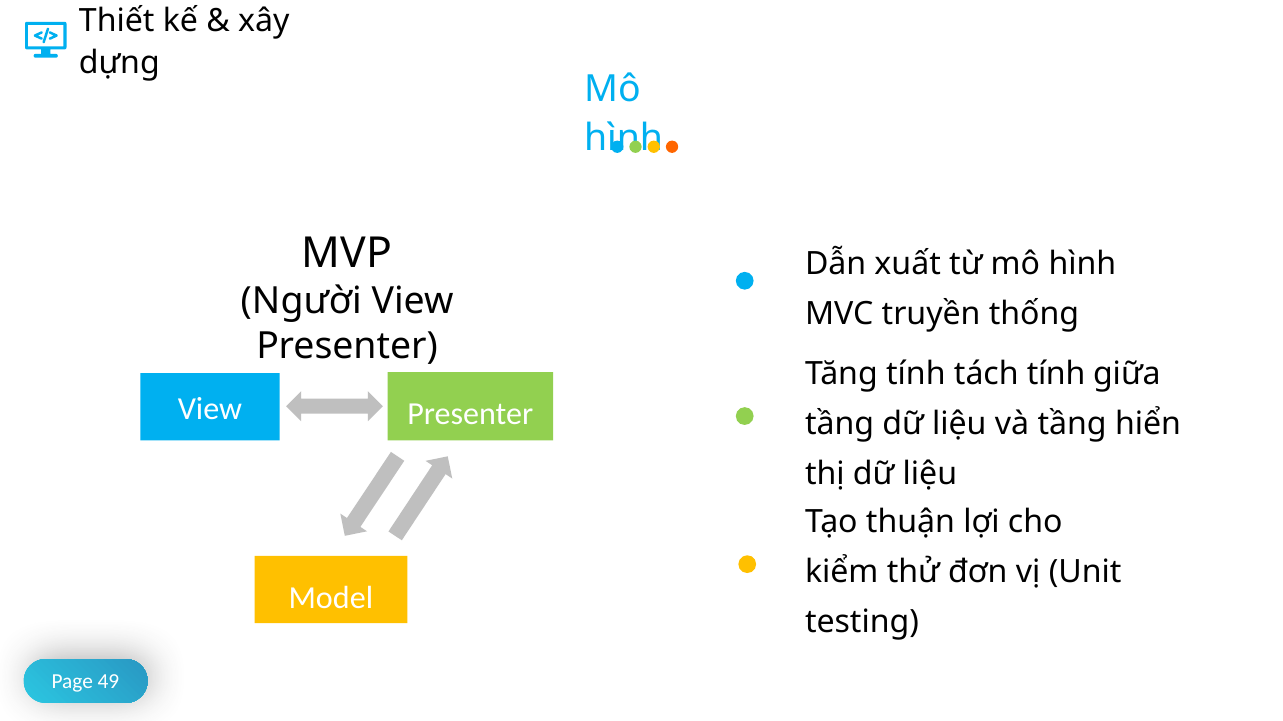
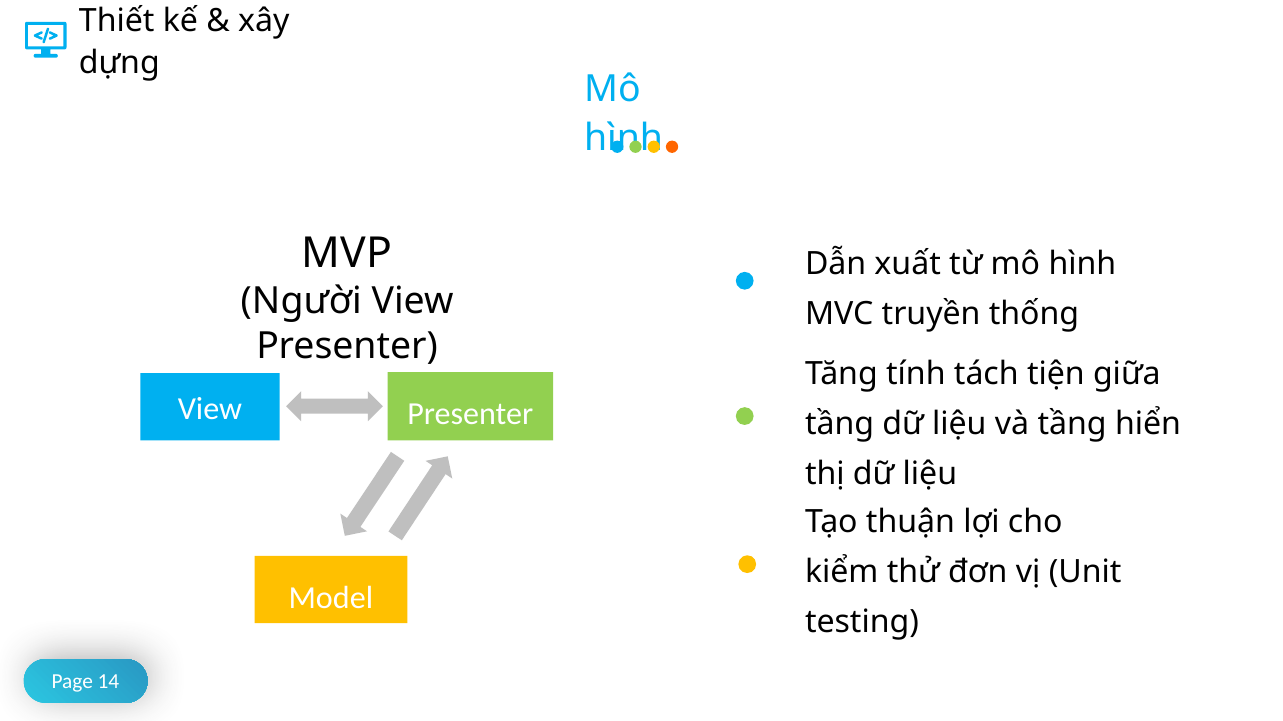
tách tính: tính -> tiện
49: 49 -> 14
